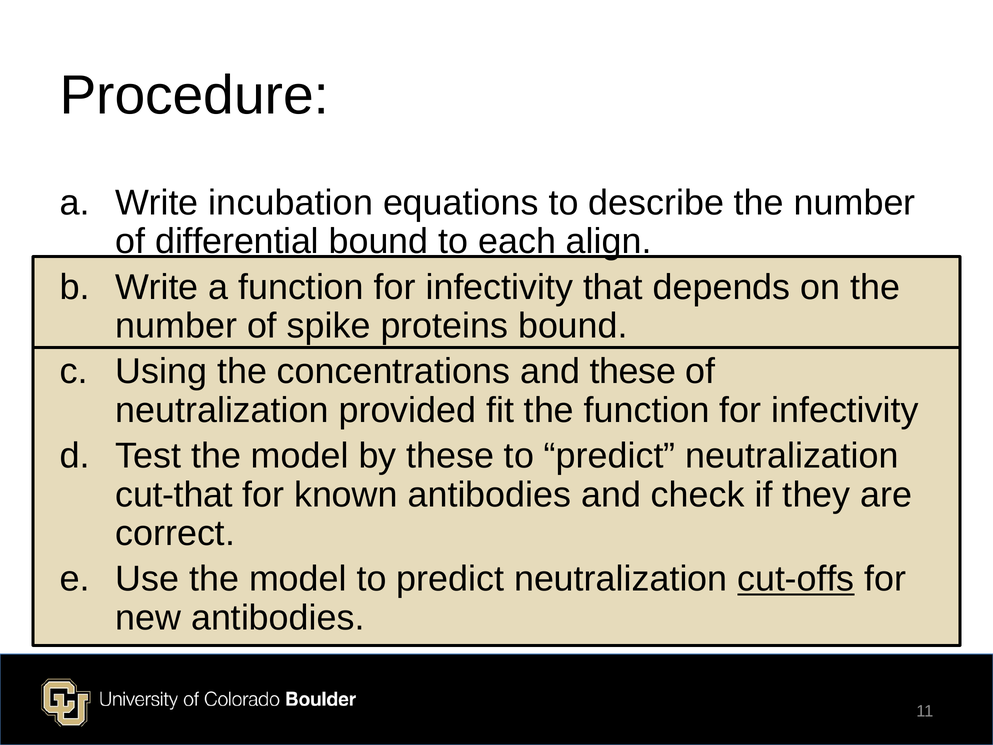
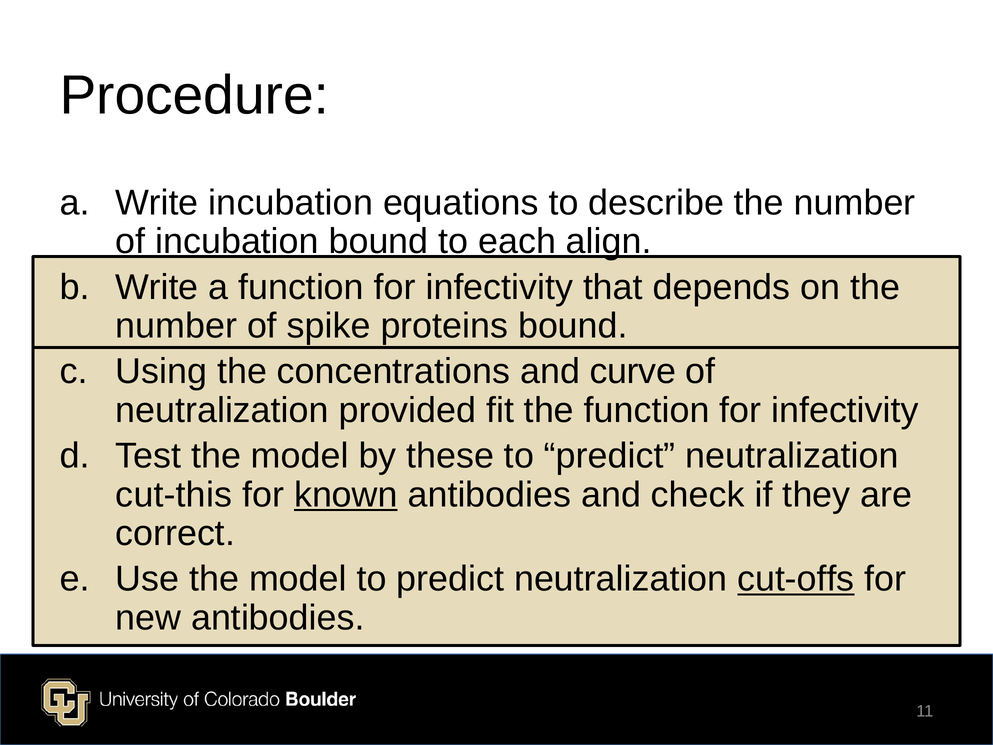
of differential: differential -> incubation
and these: these -> curve
cut-that: cut-that -> cut-this
known underline: none -> present
